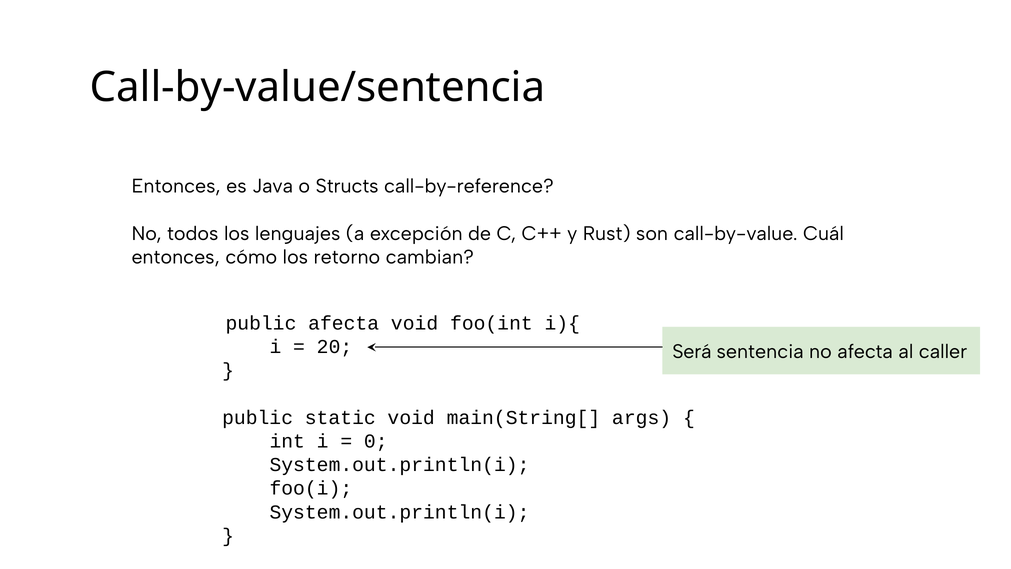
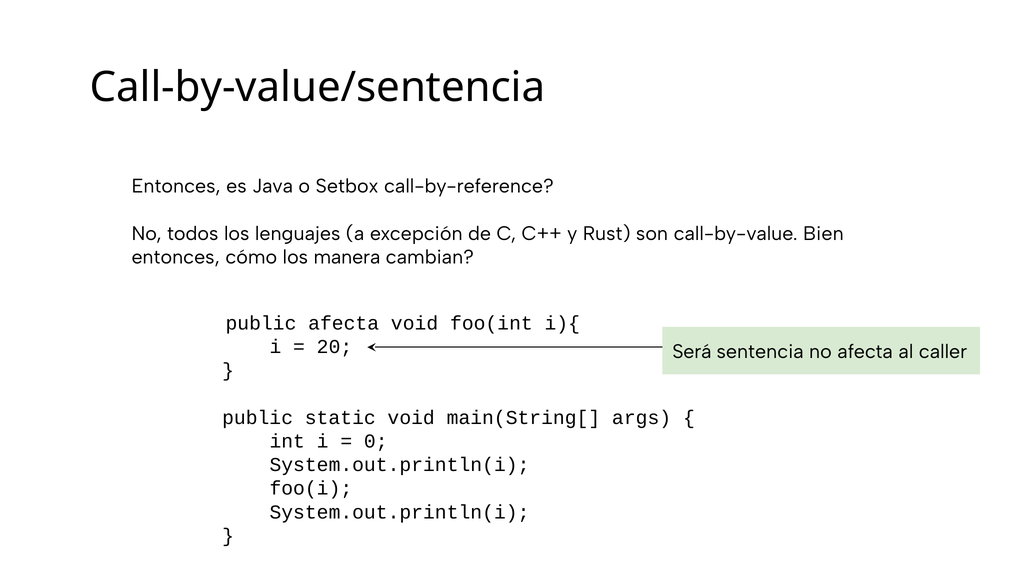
Structs: Structs -> Setbox
Cuál: Cuál -> Bien
retorno: retorno -> manera
